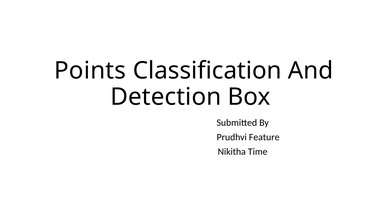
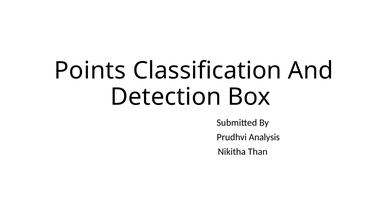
Feature: Feature -> Analysis
Time: Time -> Than
